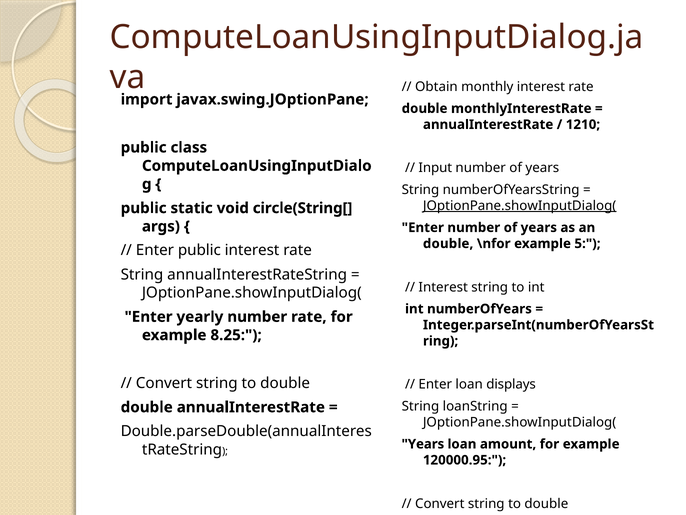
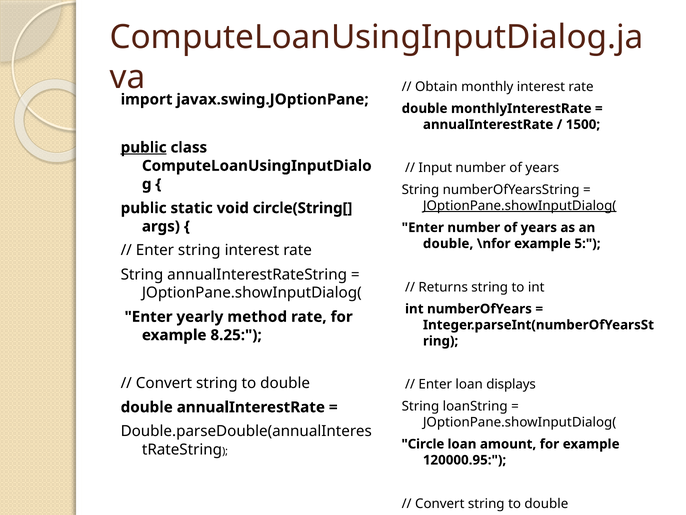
1210: 1210 -> 1500
public at (144, 147) underline: none -> present
Enter public: public -> string
Interest at (443, 287): Interest -> Returns
yearly number: number -> method
Years at (423, 444): Years -> Circle
